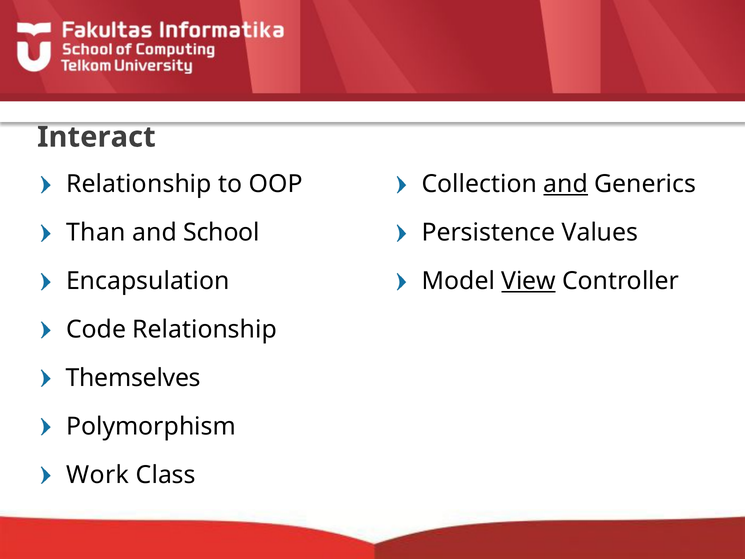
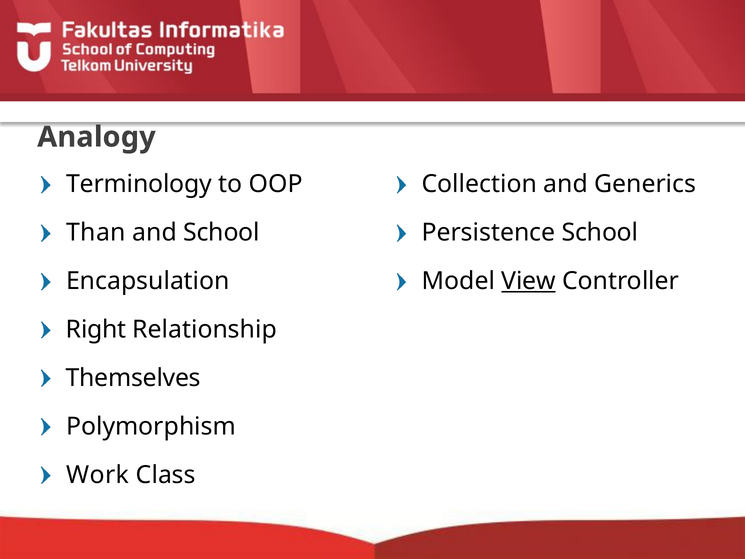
Interact: Interact -> Analogy
Relationship at (139, 184): Relationship -> Terminology
and at (566, 184) underline: present -> none
Persistence Values: Values -> School
Code: Code -> Right
